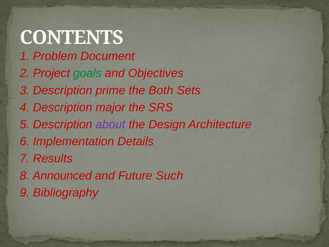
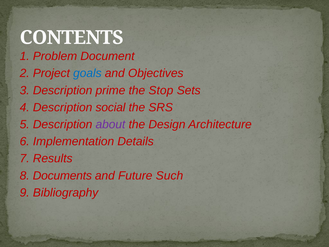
goals colour: green -> blue
Both: Both -> Stop
major: major -> social
Announced: Announced -> Documents
